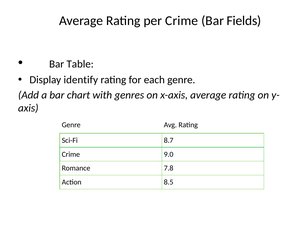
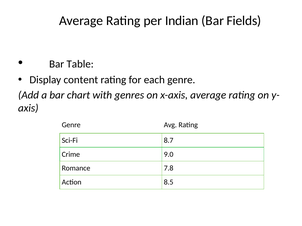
per Crime: Crime -> Indian
identify: identify -> content
